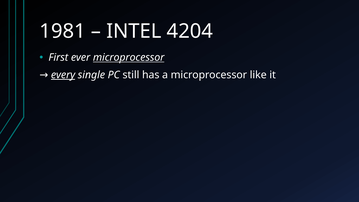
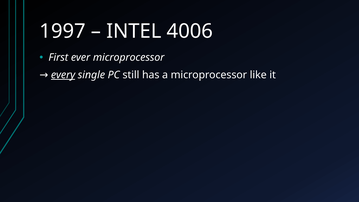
1981: 1981 -> 1997
4204: 4204 -> 4006
microprocessor at (129, 58) underline: present -> none
